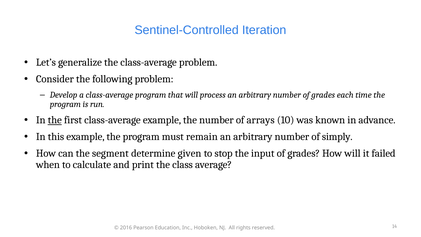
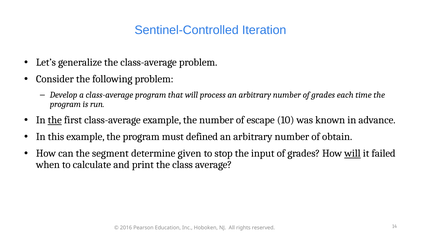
arrays: arrays -> escape
remain: remain -> defined
simply: simply -> obtain
will at (352, 153) underline: none -> present
